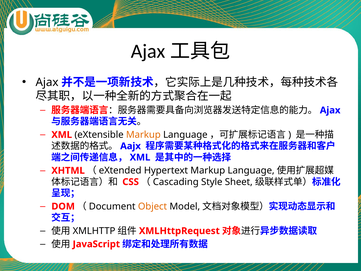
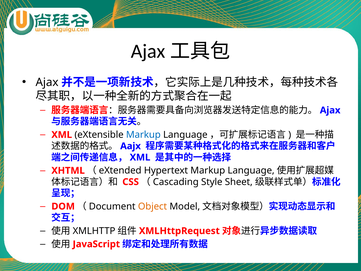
Markup at (143, 135) colour: orange -> blue
